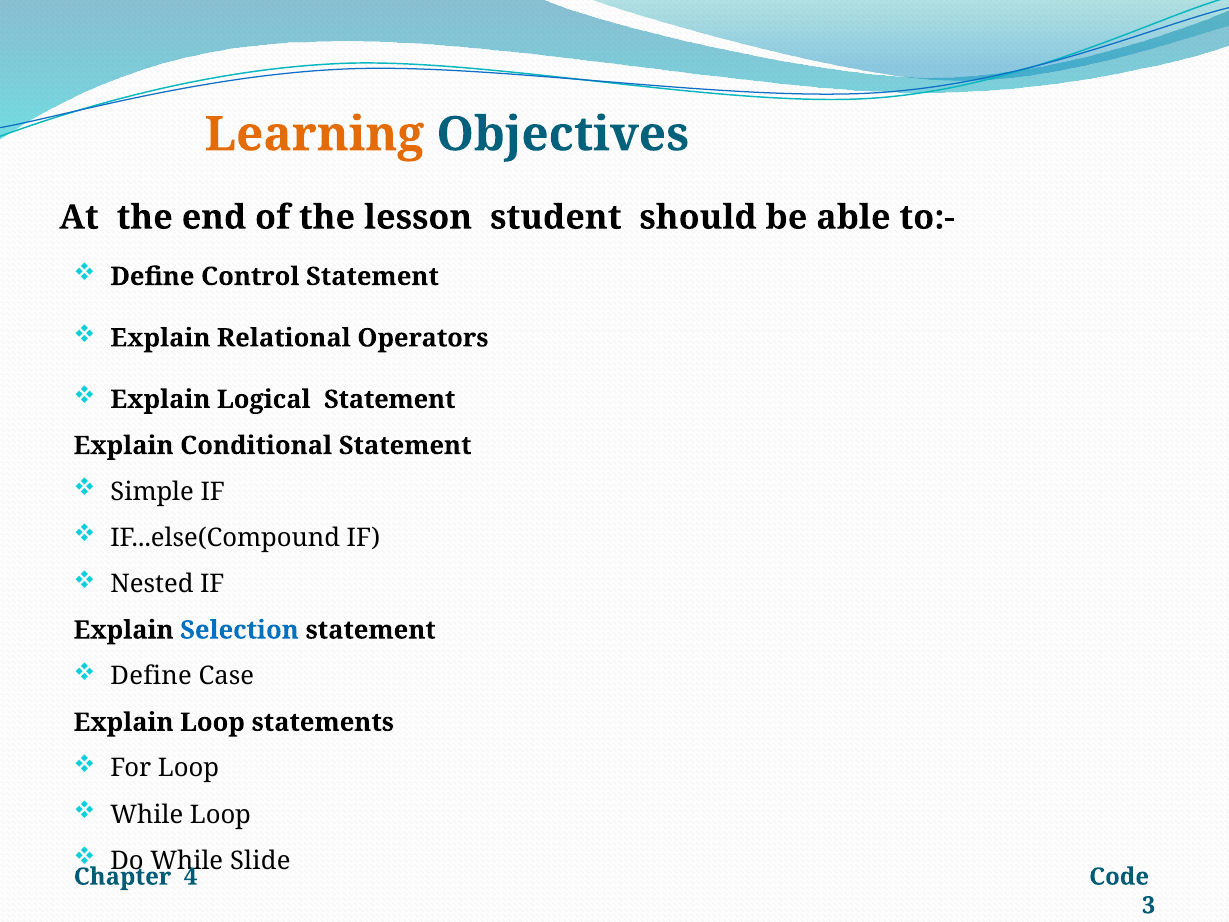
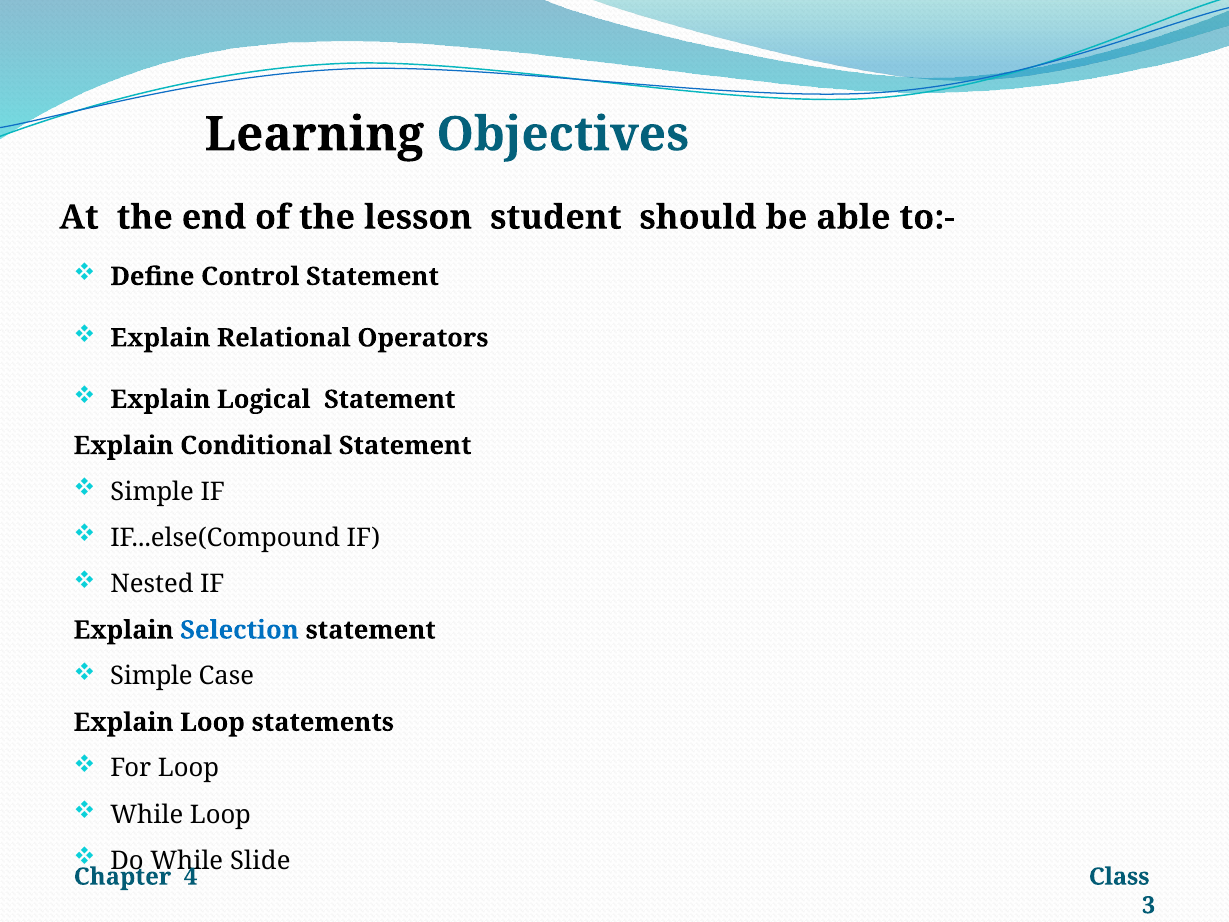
Learning colour: orange -> black
Define at (151, 676): Define -> Simple
Code: Code -> Class
